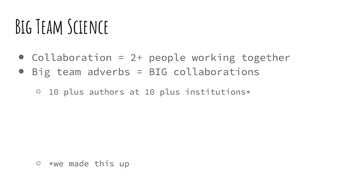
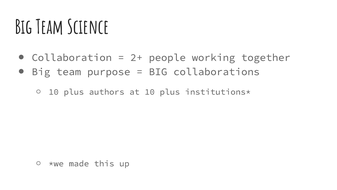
adverbs: adverbs -> purpose
